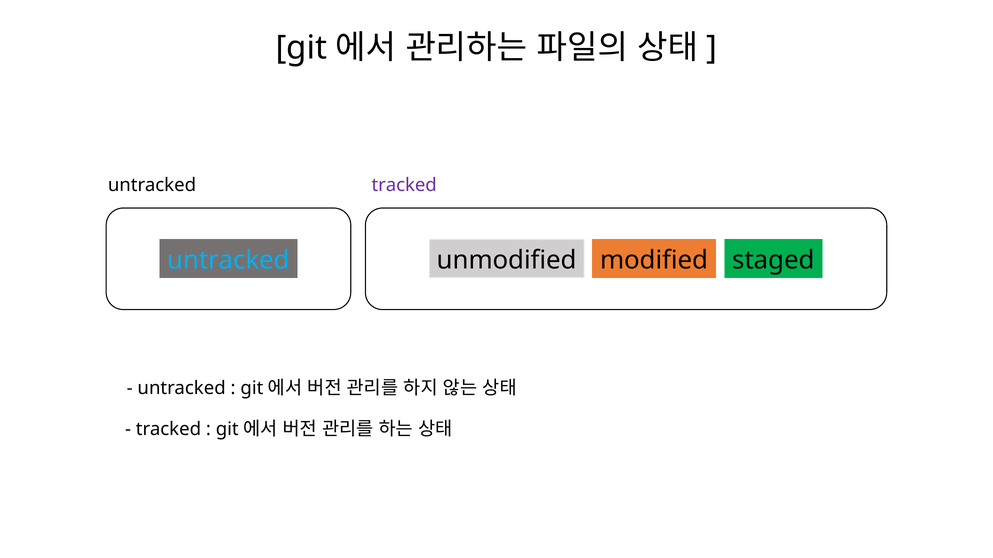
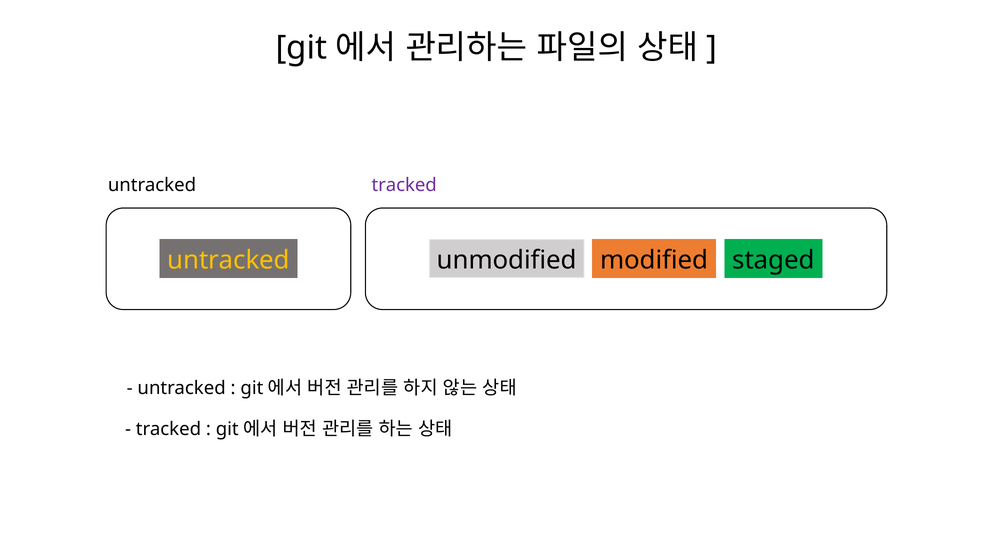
untracked at (228, 261) colour: light blue -> yellow
